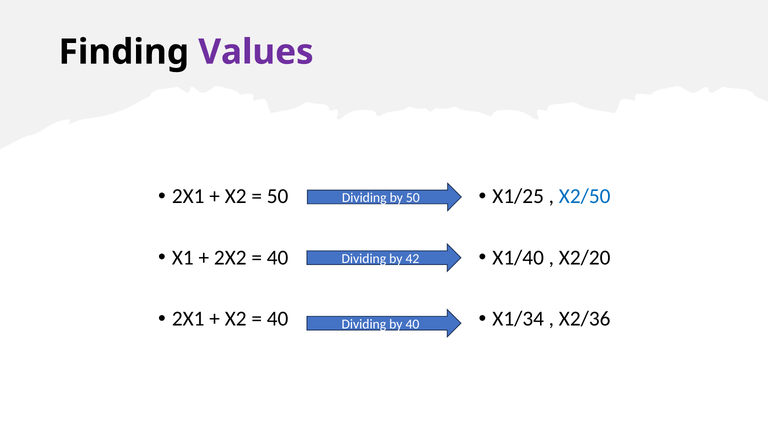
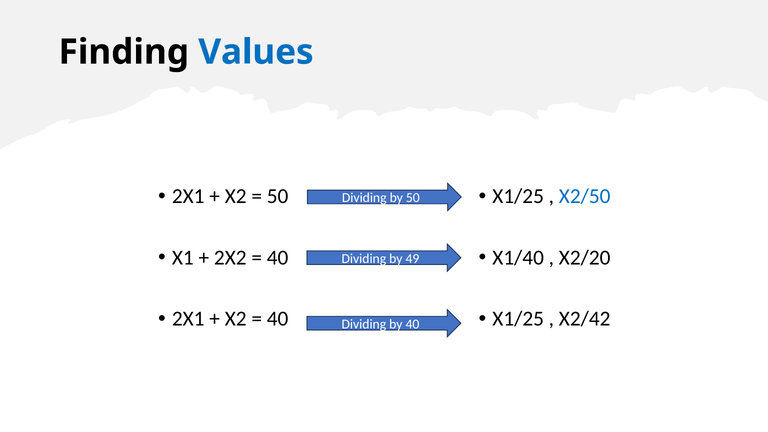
Values colour: purple -> blue
42: 42 -> 49
X1/34 at (518, 319): X1/34 -> X1/25
X2/36: X2/36 -> X2/42
